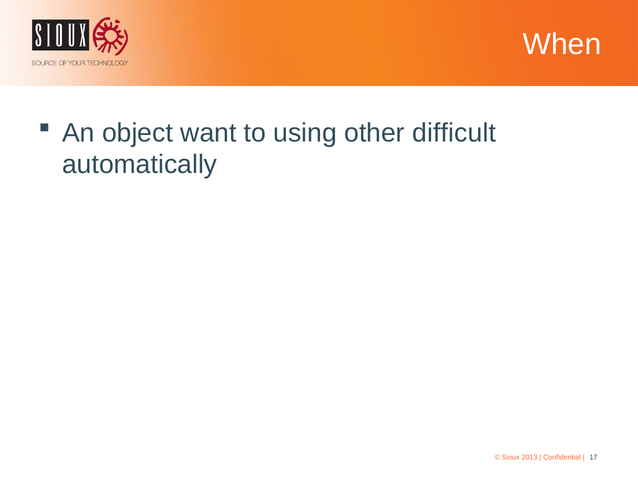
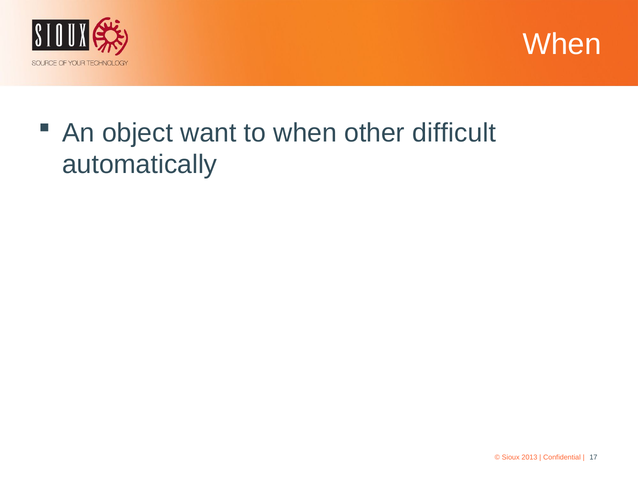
to using: using -> when
